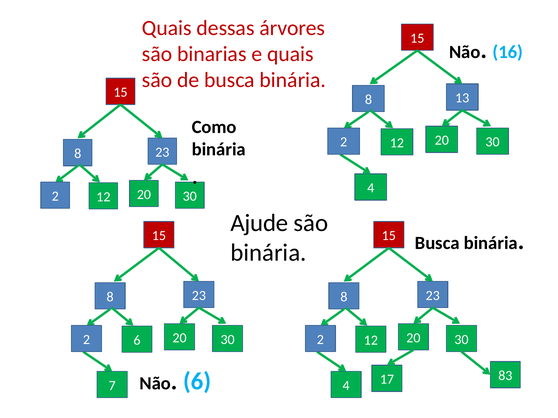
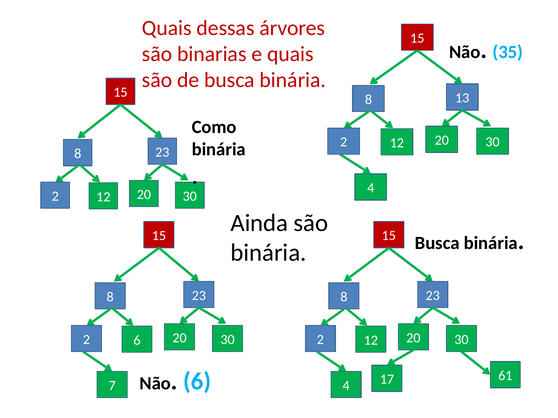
16: 16 -> 35
Ajude: Ajude -> Ainda
83: 83 -> 61
